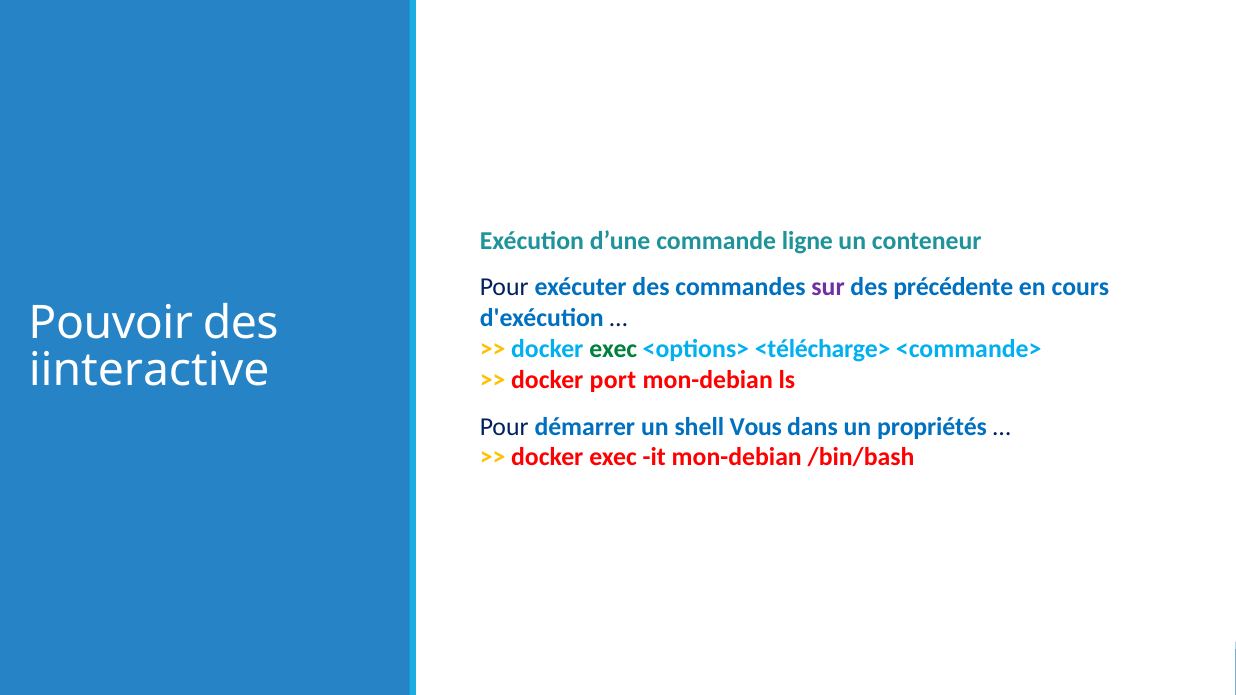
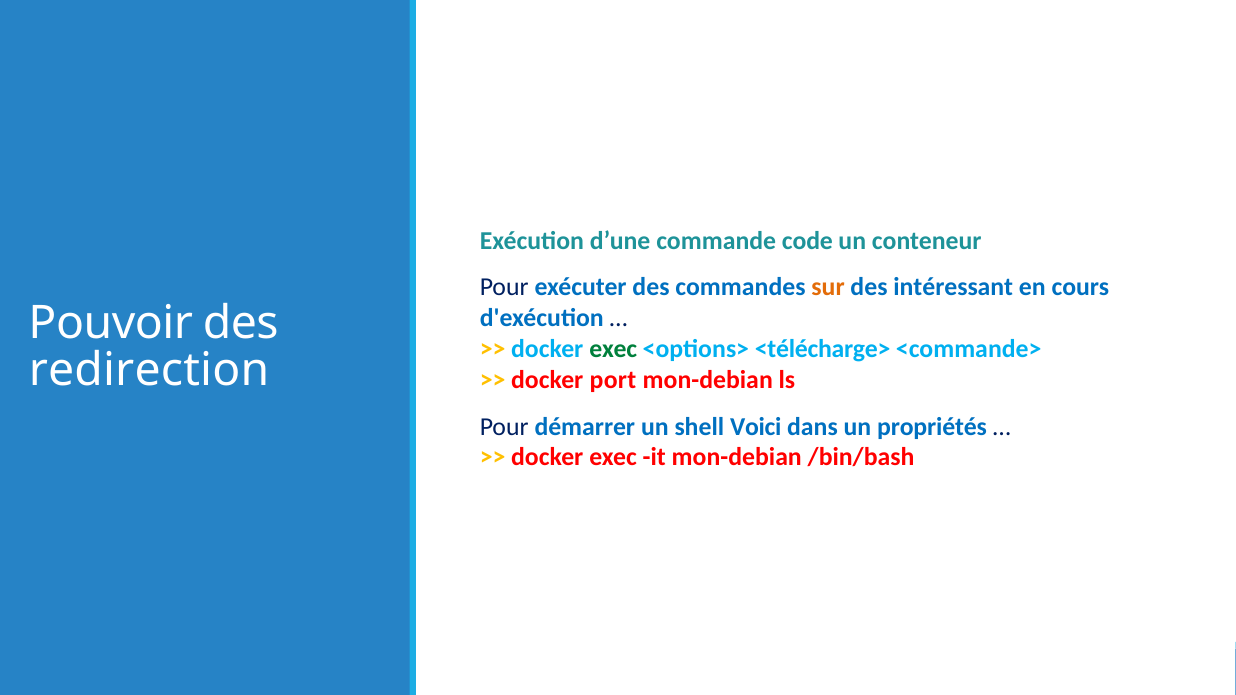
ligne: ligne -> code
sur colour: purple -> orange
précédente: précédente -> intéressant
iinteractive: iinteractive -> redirection
Vous: Vous -> Voici
